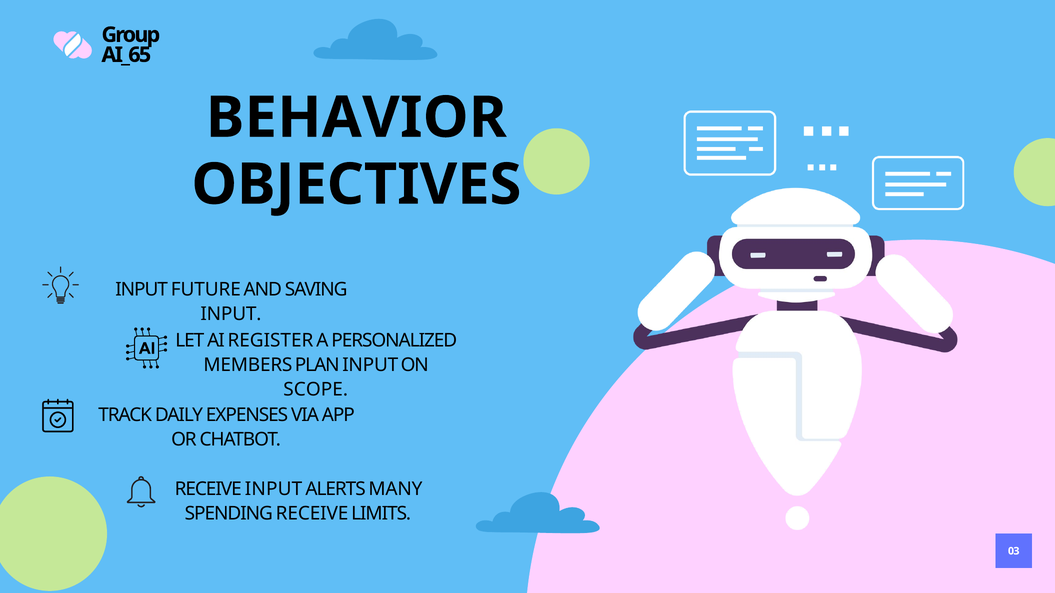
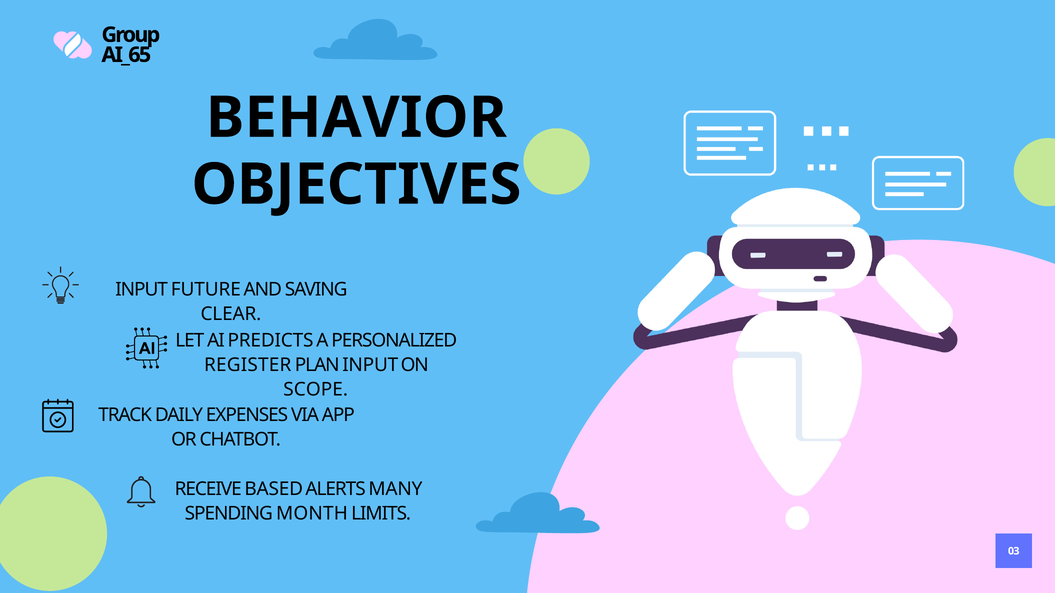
INPUT at (231, 314): INPUT -> CLEAR
REGISTER: REGISTER -> PREDICTS
MEMBERS: MEMBERS -> REGISTER
RECEIVE INPUT: INPUT -> BASED
SPENDING RECEIVE: RECEIVE -> MONTH
